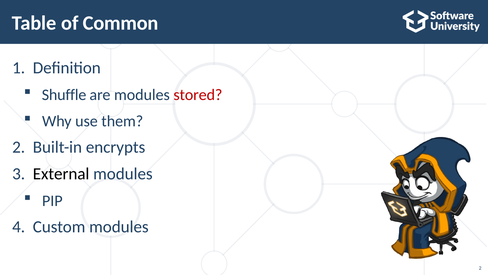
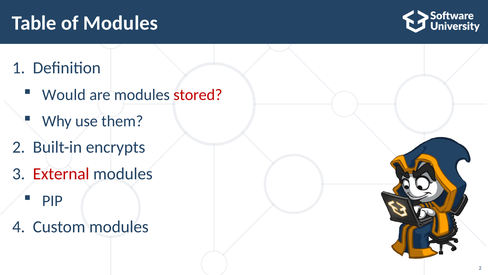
of Common: Common -> Modules
Shuffle: Shuffle -> Would
External colour: black -> red
